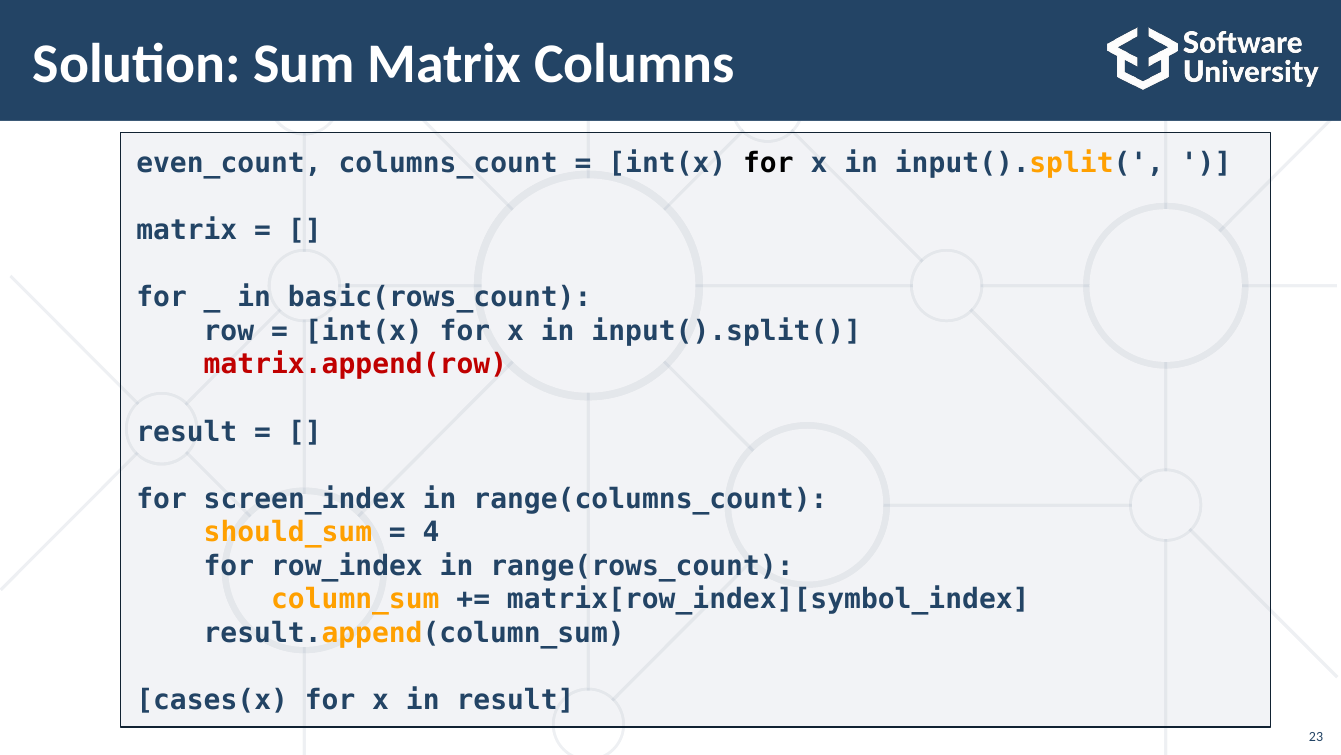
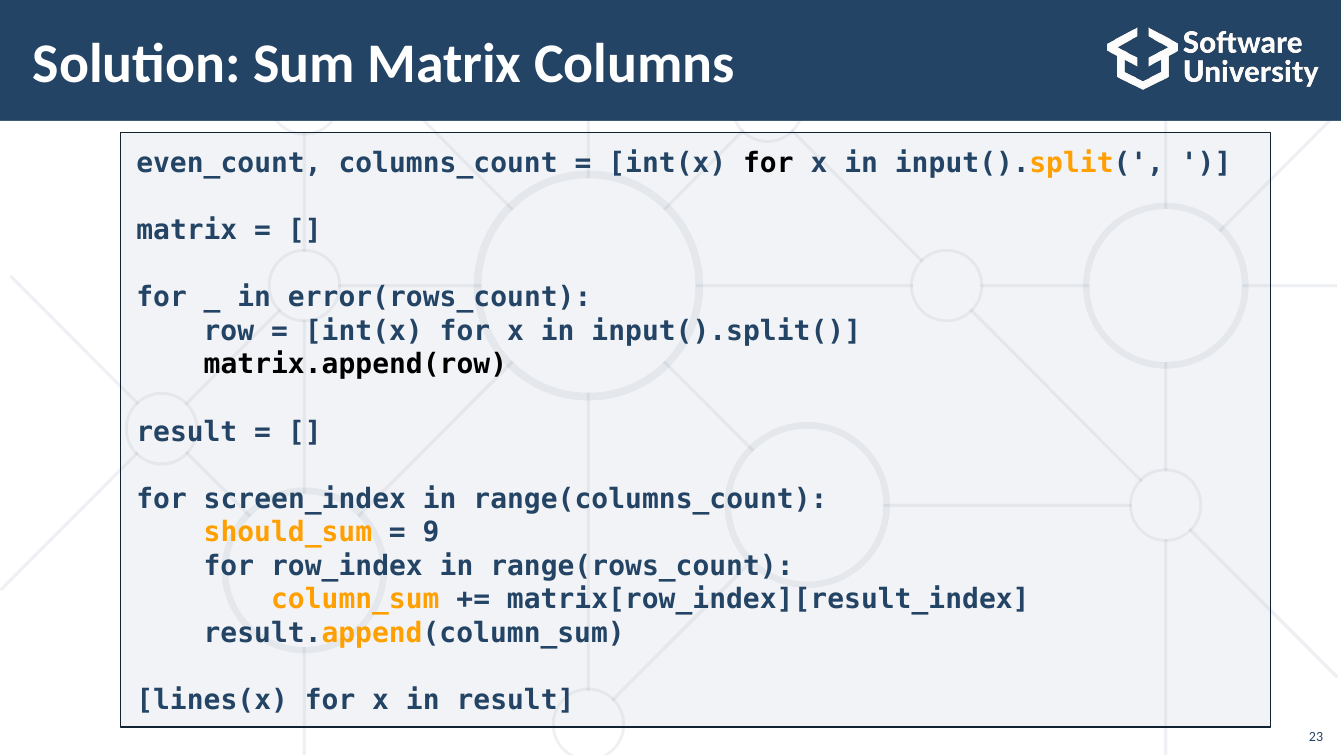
basic(rows_count: basic(rows_count -> error(rows_count
matrix.append(row colour: red -> black
4: 4 -> 9
matrix[row_index][symbol_index: matrix[row_index][symbol_index -> matrix[row_index][result_index
cases(x: cases(x -> lines(x
